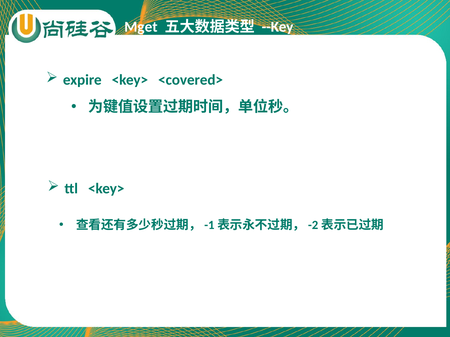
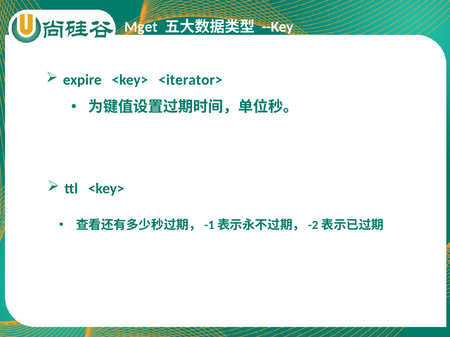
<covered>: <covered> -> <iterator>
